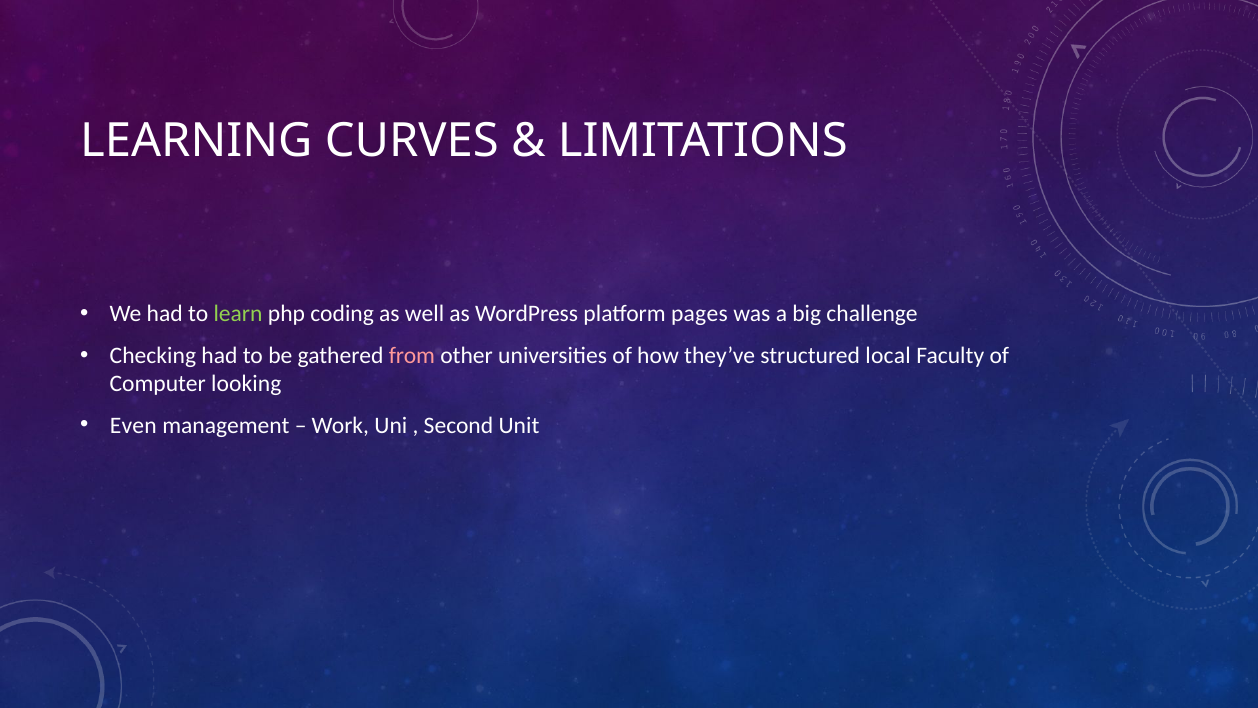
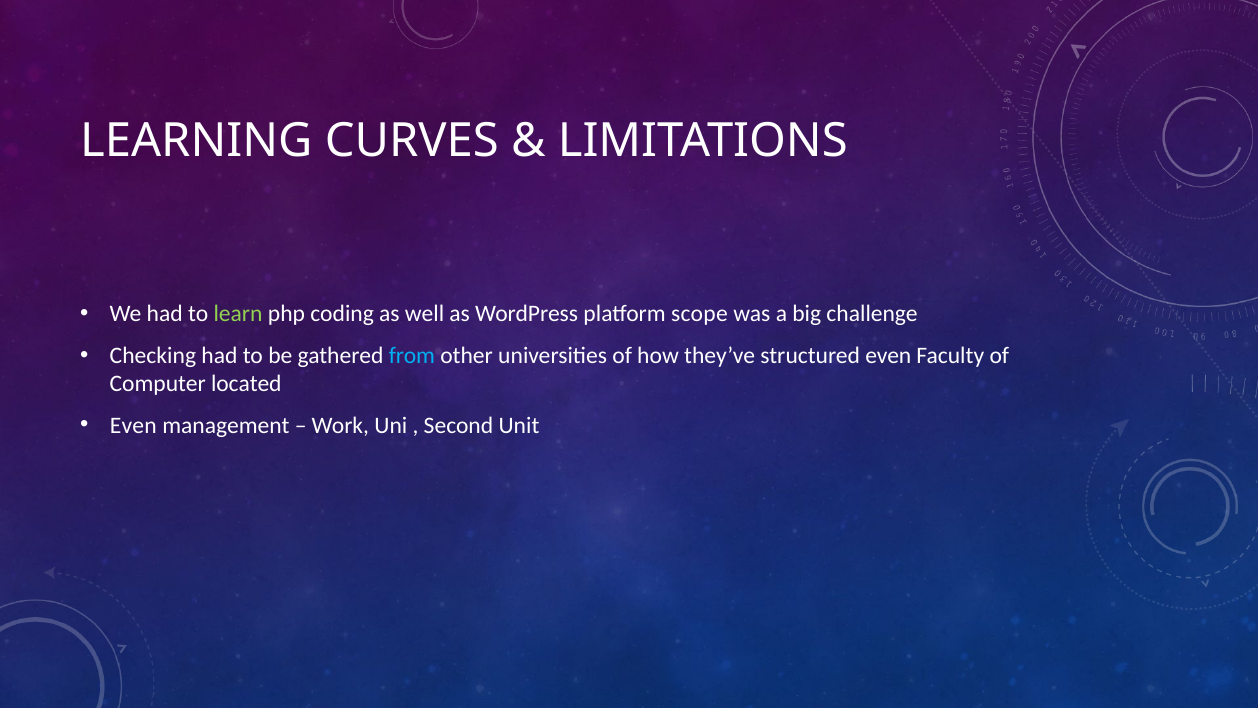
pages: pages -> scope
from colour: pink -> light blue
structured local: local -> even
looking: looking -> located
